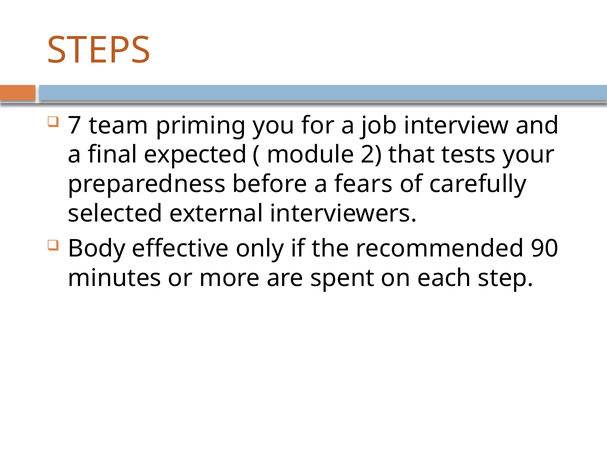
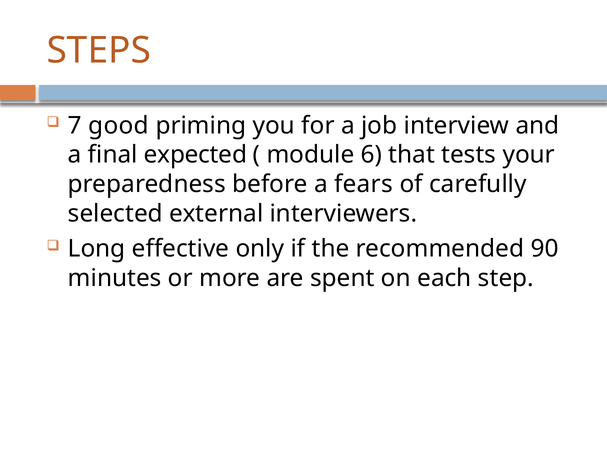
team: team -> good
2: 2 -> 6
Body: Body -> Long
